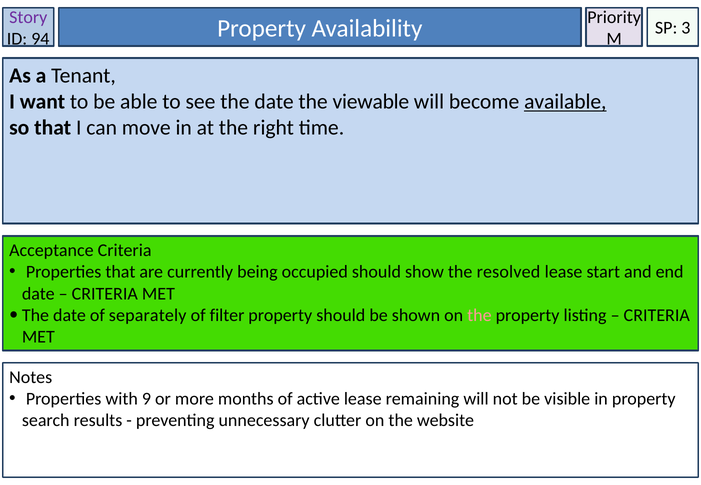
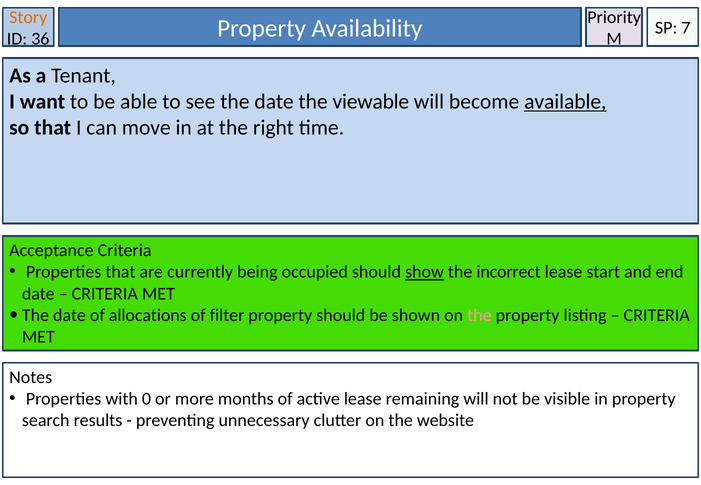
Story colour: purple -> orange
3: 3 -> 7
94: 94 -> 36
show underline: none -> present
resolved: resolved -> incorrect
separately: separately -> allocations
9: 9 -> 0
